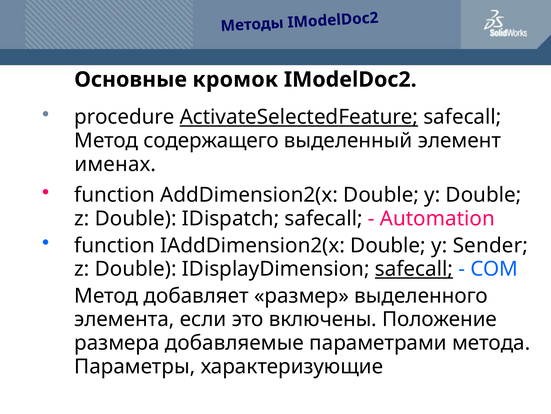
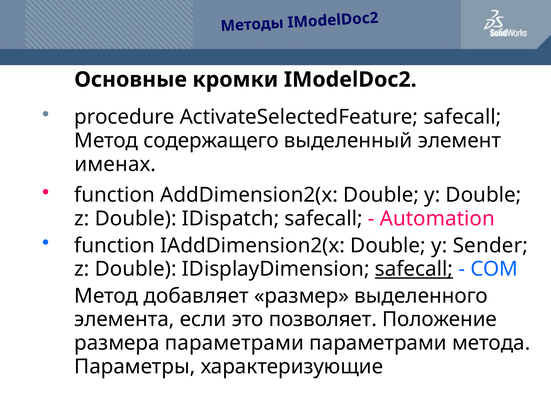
кромок: кромок -> кромки
ActivateSelectedFeature underline: present -> none
включены: включены -> позволяет
размера добавляемые: добавляемые -> параметрами
